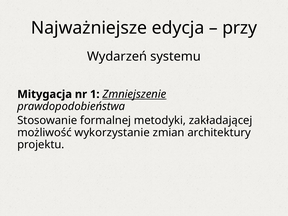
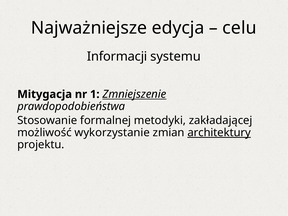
przy: przy -> celu
Wydarzeń: Wydarzeń -> Informacji
architektury underline: none -> present
